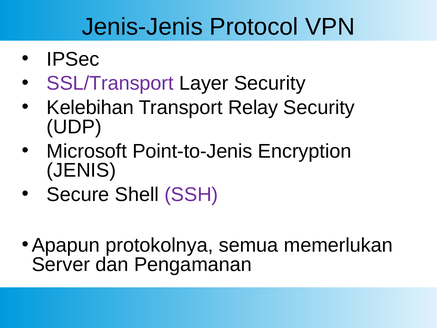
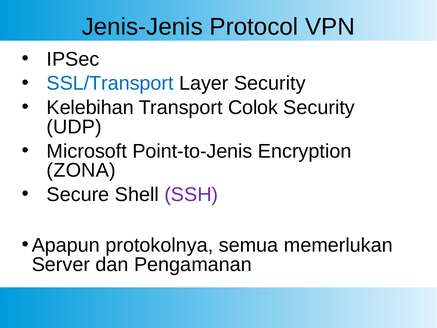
SSL/Transport colour: purple -> blue
Relay: Relay -> Colok
JENIS: JENIS -> ZONA
